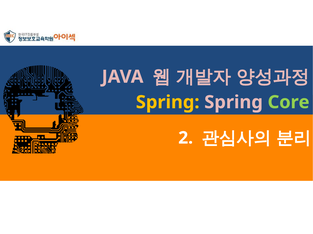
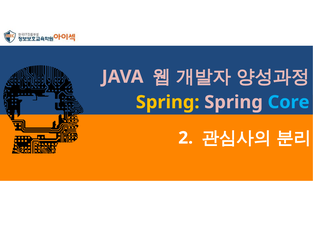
Core colour: light green -> light blue
